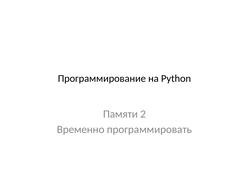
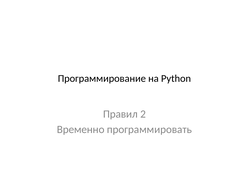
Памяти: Памяти -> Правил
